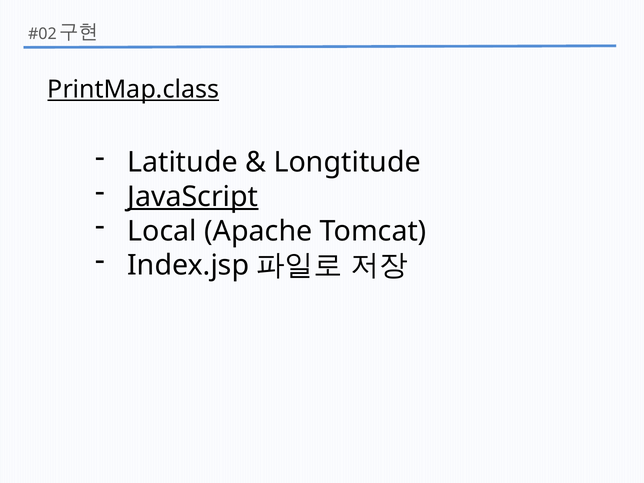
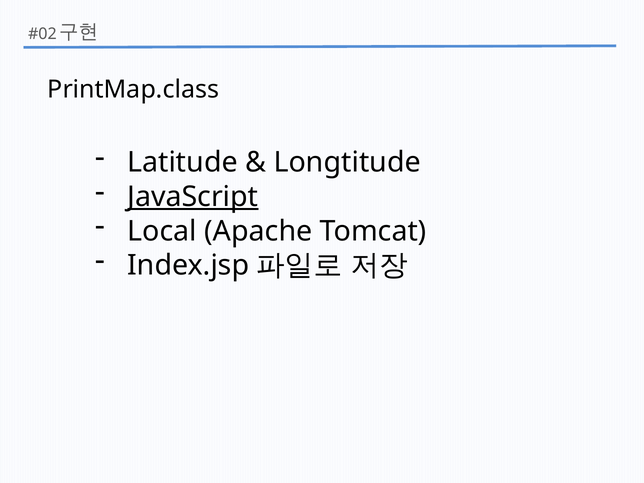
PrintMap.class underline: present -> none
